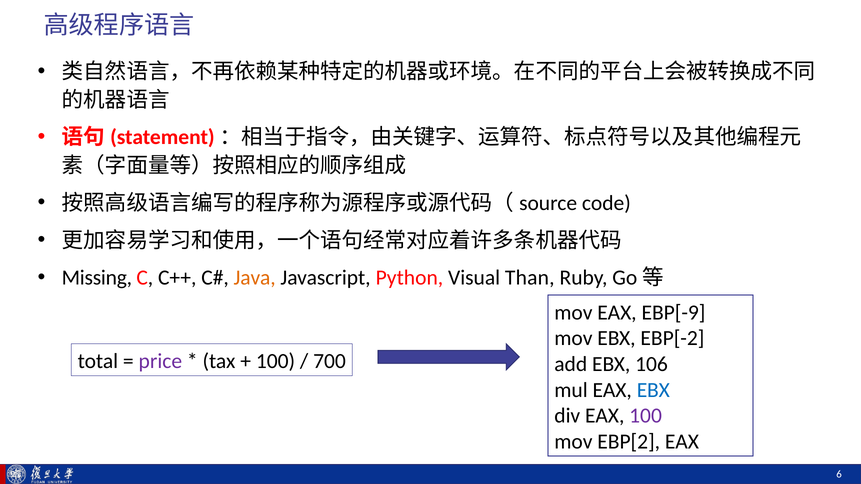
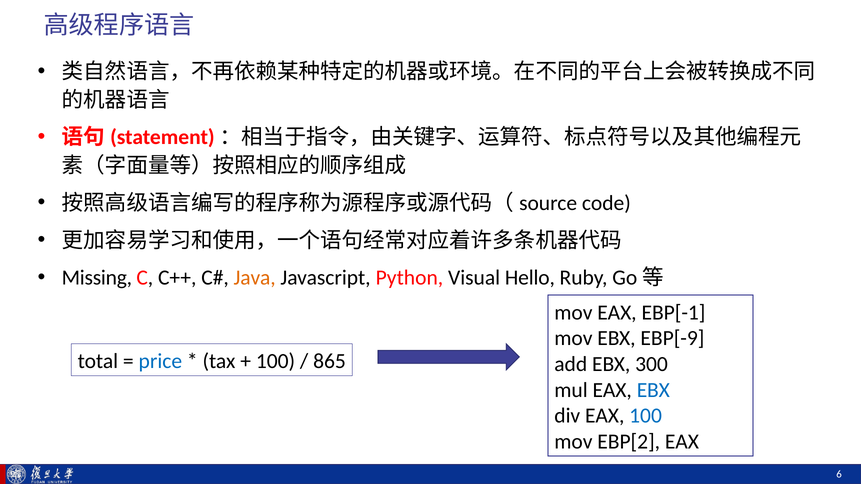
Than: Than -> Hello
EBP[-9: EBP[-9 -> EBP[-1
EBP[-2: EBP[-2 -> EBP[-9
price colour: purple -> blue
700: 700 -> 865
106: 106 -> 300
100 at (646, 416) colour: purple -> blue
